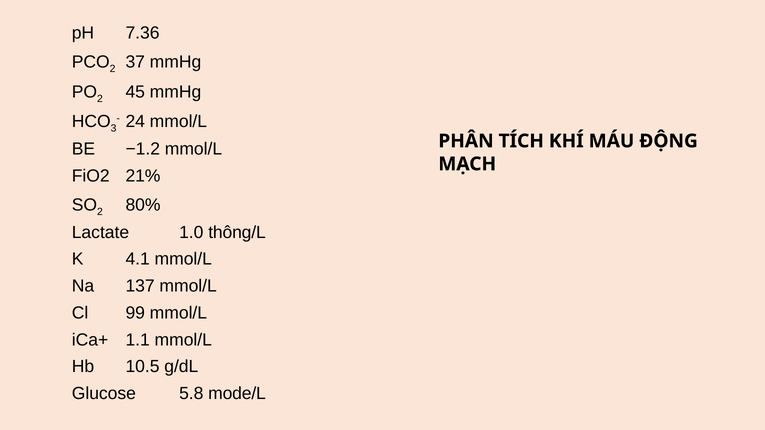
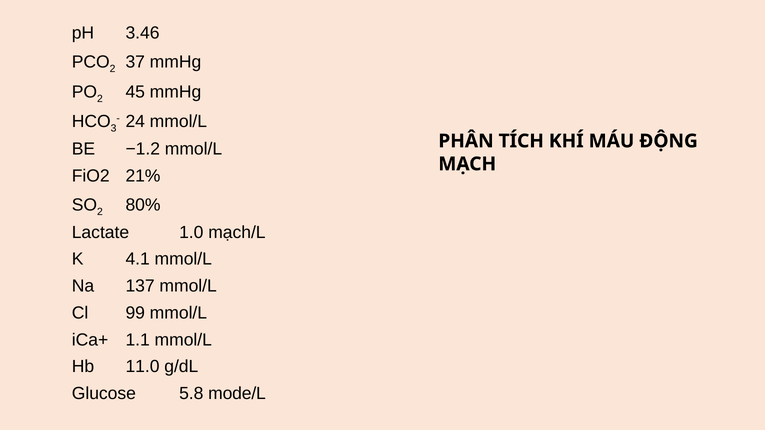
7.36: 7.36 -> 3.46
thông/L: thông/L -> mạch/L
10.5: 10.5 -> 11.0
